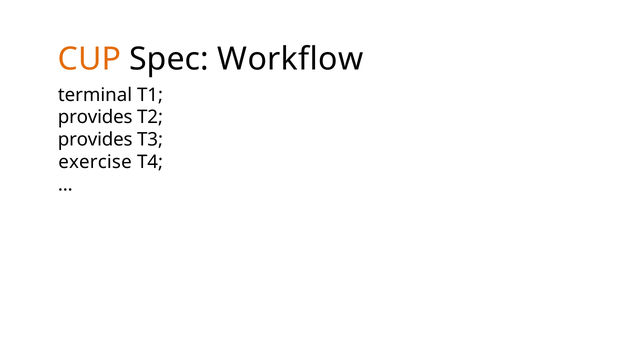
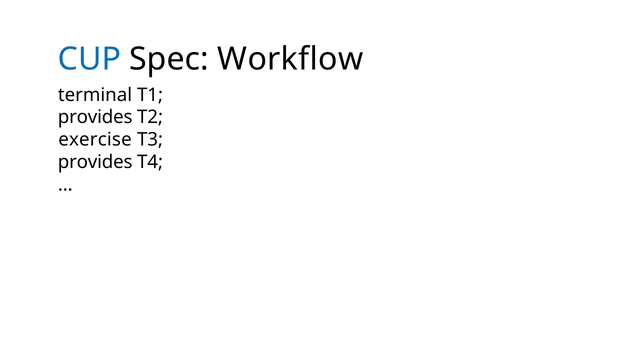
CUP colour: orange -> blue
provides at (95, 140): provides -> exercise
exercise at (95, 162): exercise -> provides
